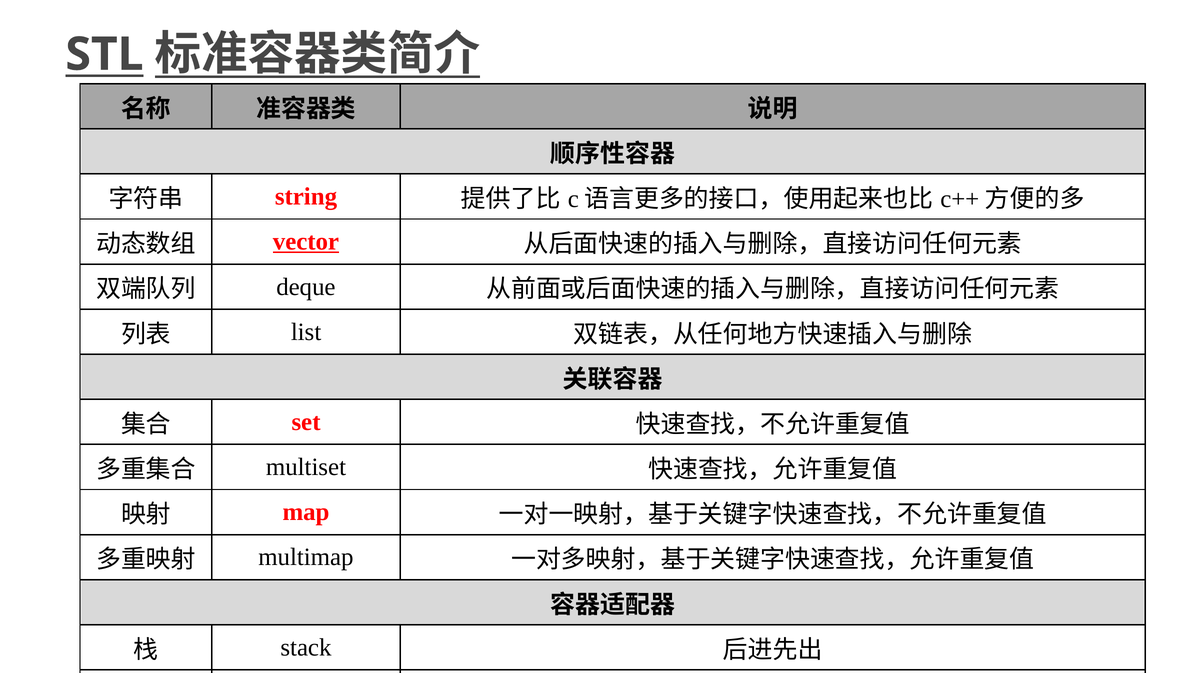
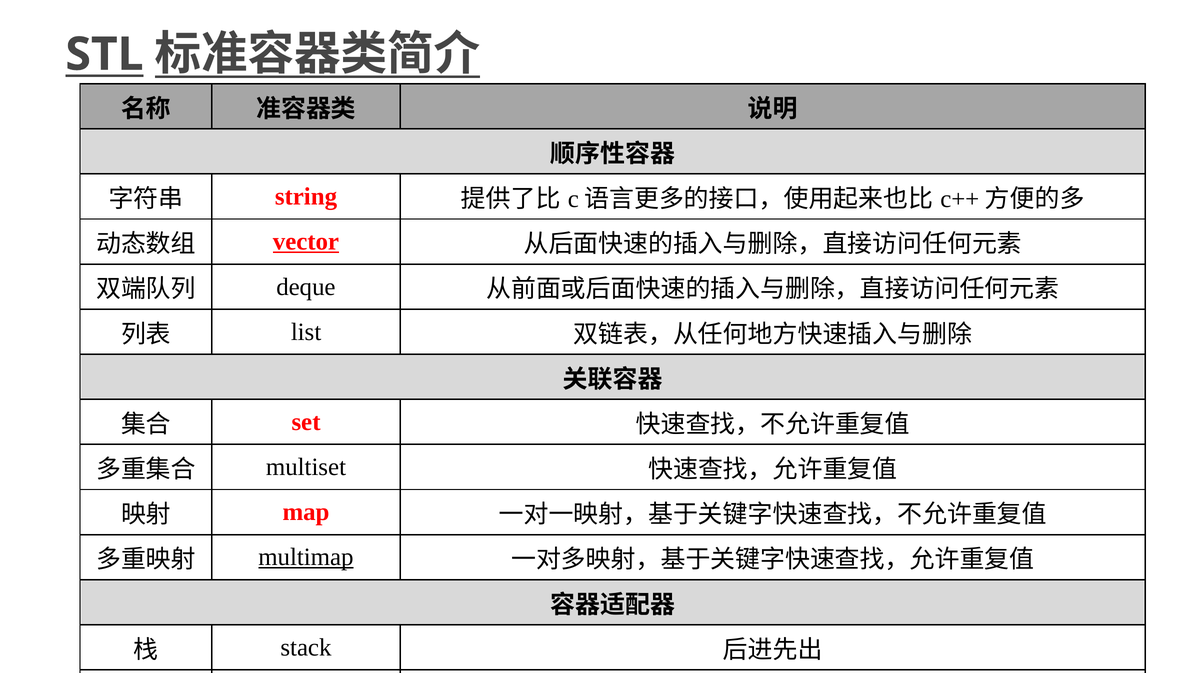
multimap underline: none -> present
